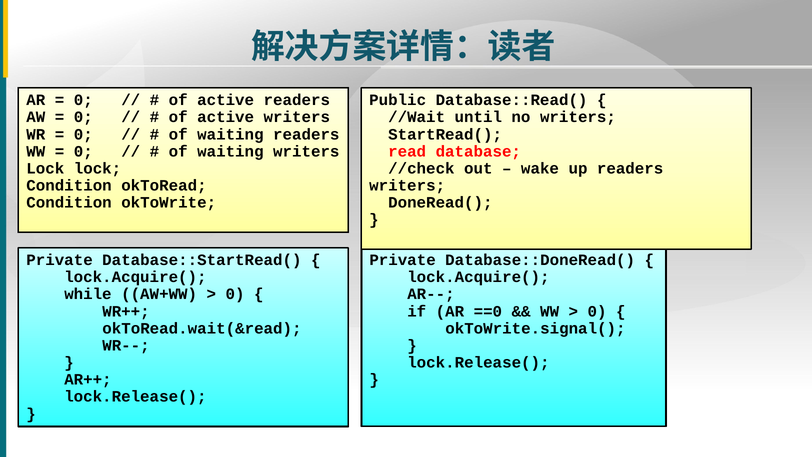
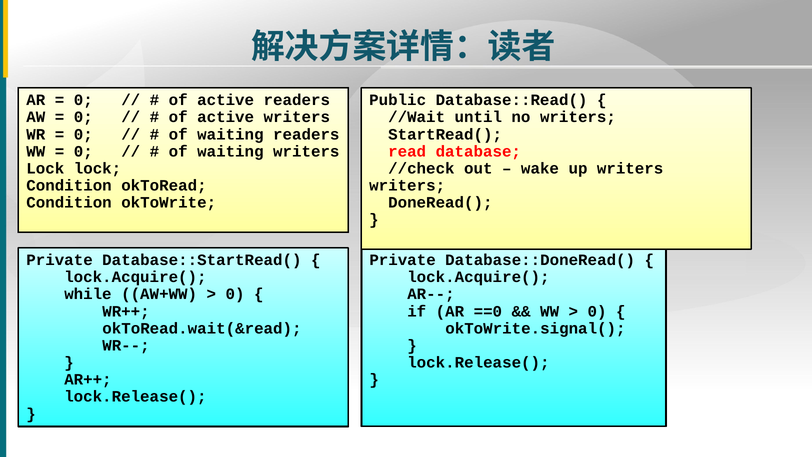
up readers: readers -> writers
